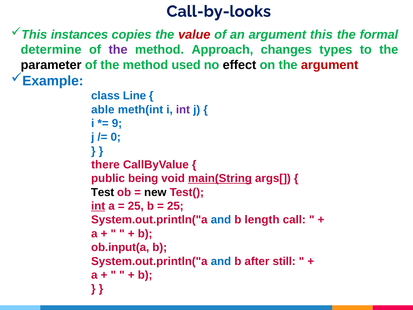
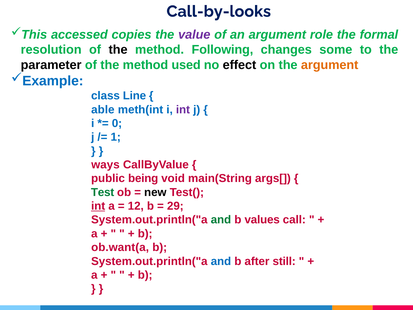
instances: instances -> accessed
value colour: red -> purple
this: this -> role
determine: determine -> resolution
the at (118, 50) colour: purple -> black
Approach: Approach -> Following
types: types -> some
argument at (330, 65) colour: red -> orange
9: 9 -> 0
0: 0 -> 1
there: there -> ways
main(String underline: present -> none
Test colour: black -> green
25 at (136, 206): 25 -> 12
25 at (175, 206): 25 -> 29
and at (221, 220) colour: blue -> green
length: length -> values
ob.input(a: ob.input(a -> ob.want(a
